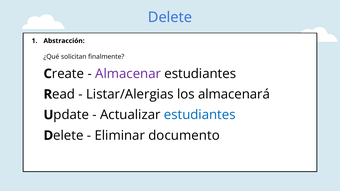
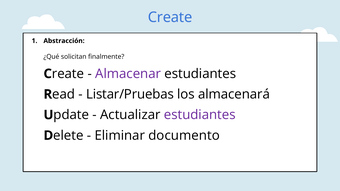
Delete at (170, 17): Delete -> Create
Listar/Alergias: Listar/Alergias -> Listar/Pruebas
estudiantes at (200, 115) colour: blue -> purple
